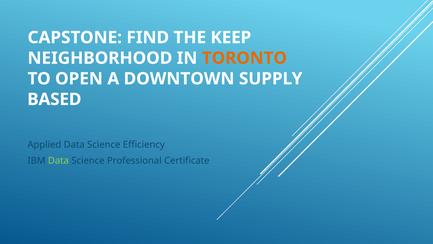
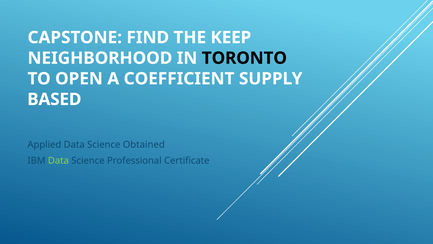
TORONTO colour: orange -> black
DOWNTOWN: DOWNTOWN -> COEFFICIENT
Efficiency: Efficiency -> Obtained
